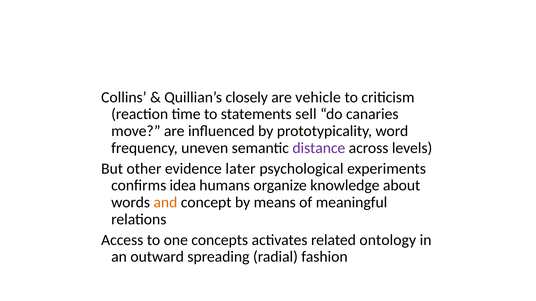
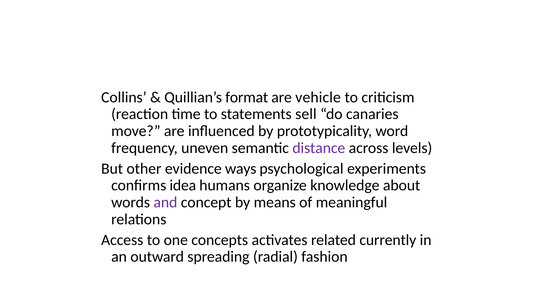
closely: closely -> format
later: later -> ways
and colour: orange -> purple
ontology: ontology -> currently
